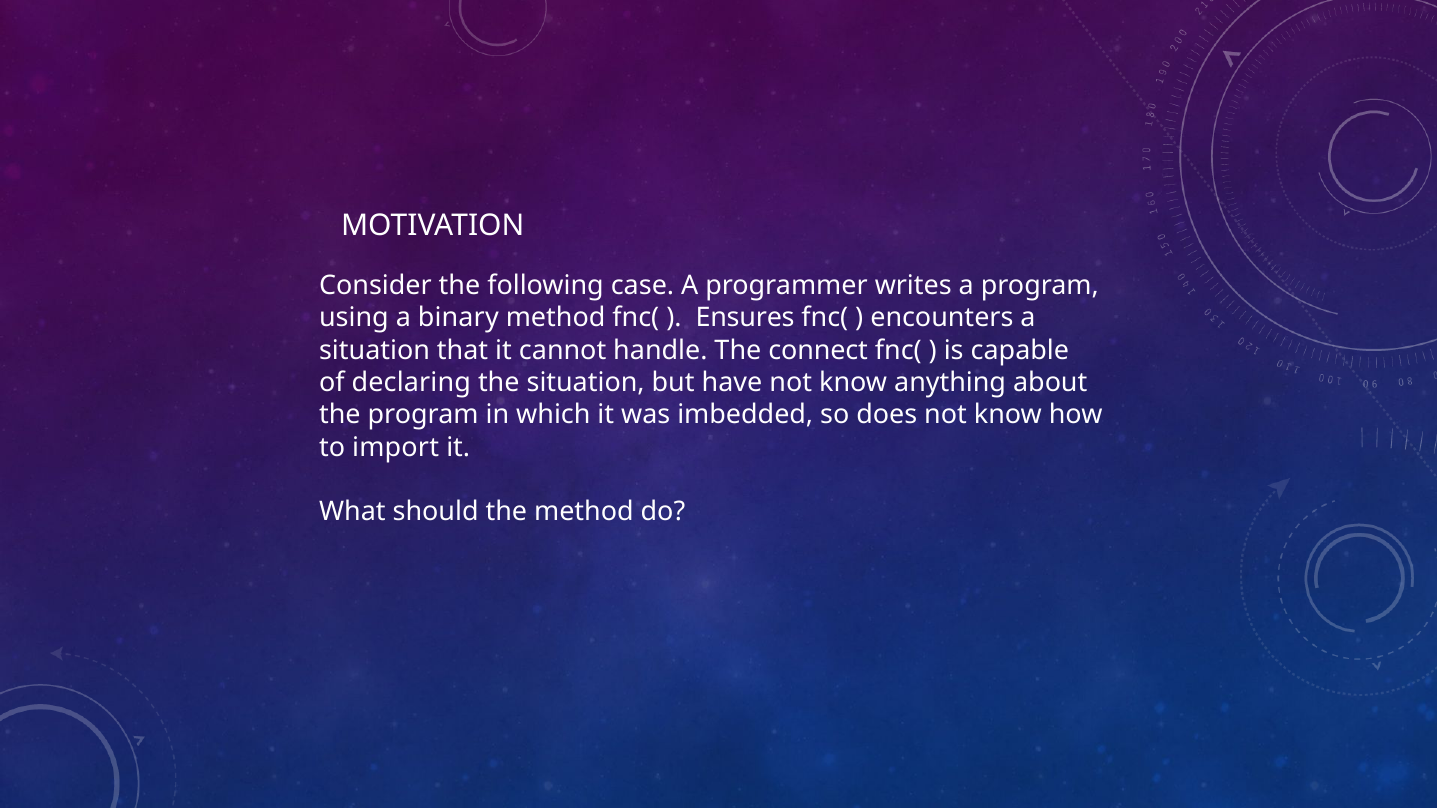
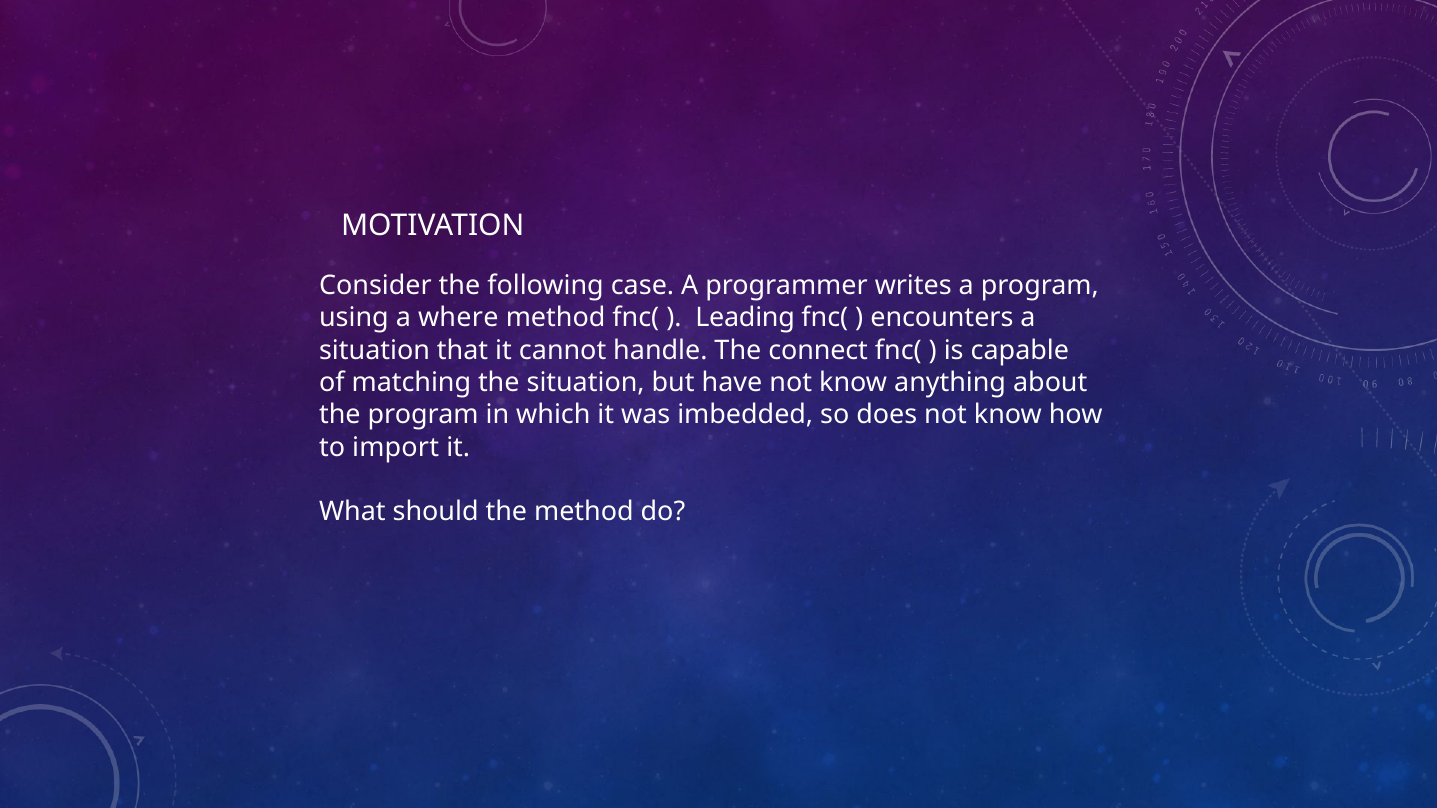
binary: binary -> where
Ensures: Ensures -> Leading
declaring: declaring -> matching
